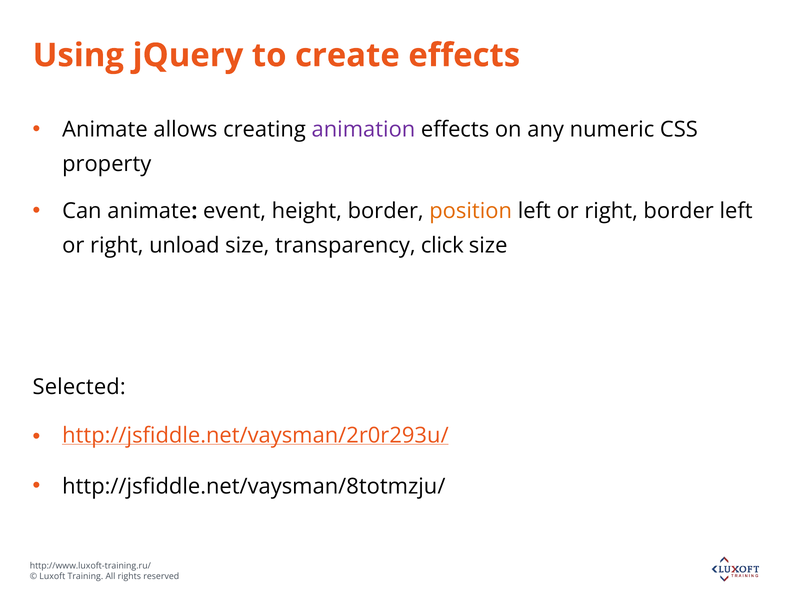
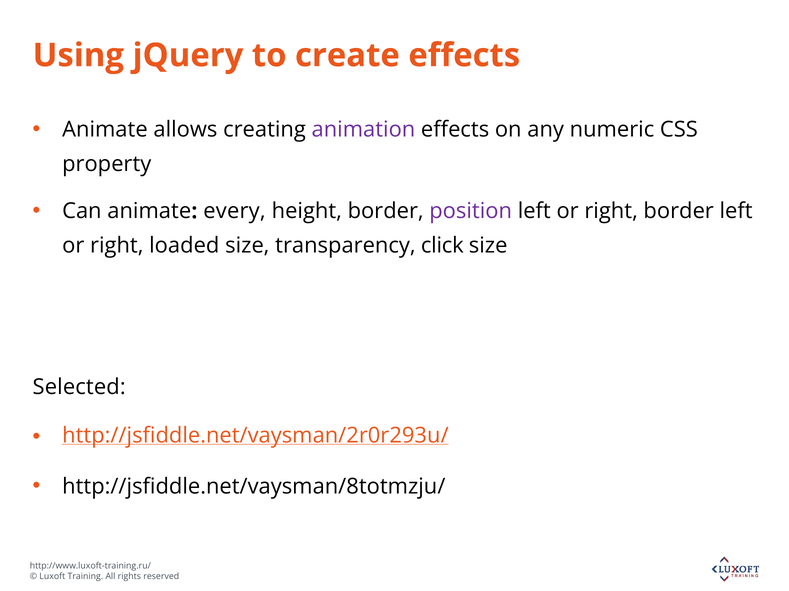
event: event -> every
position colour: orange -> purple
unload: unload -> loaded
